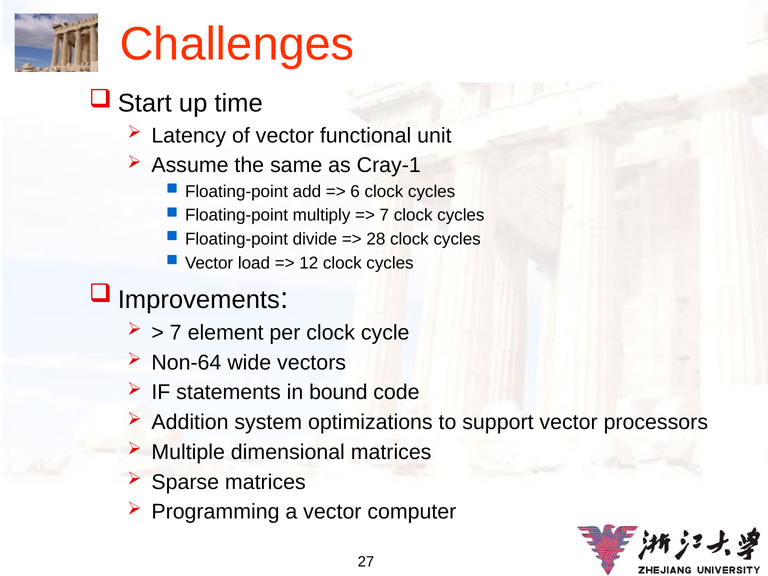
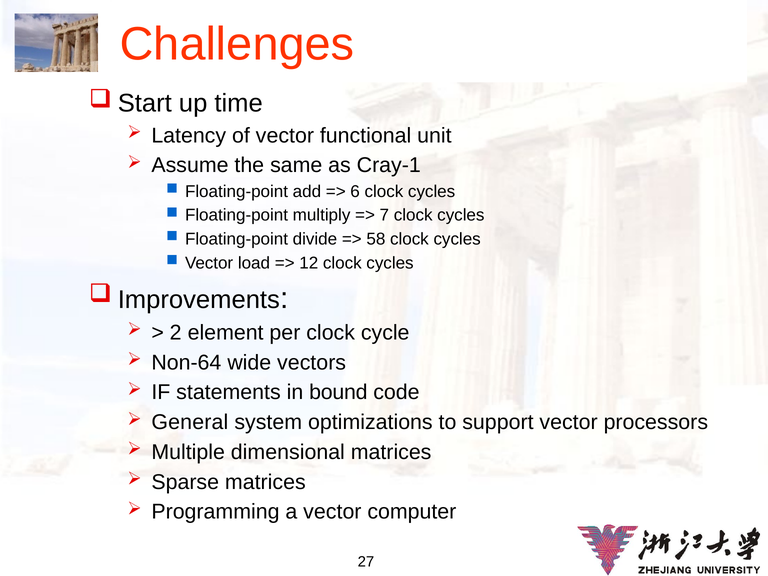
28: 28 -> 58
7 at (176, 333): 7 -> 2
Addition: Addition -> General
